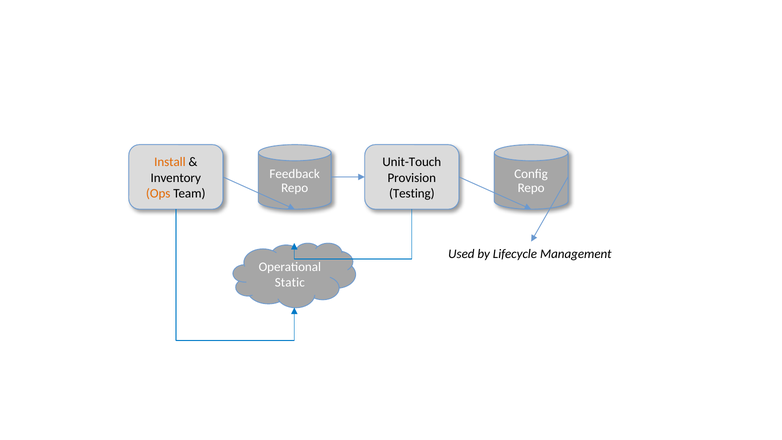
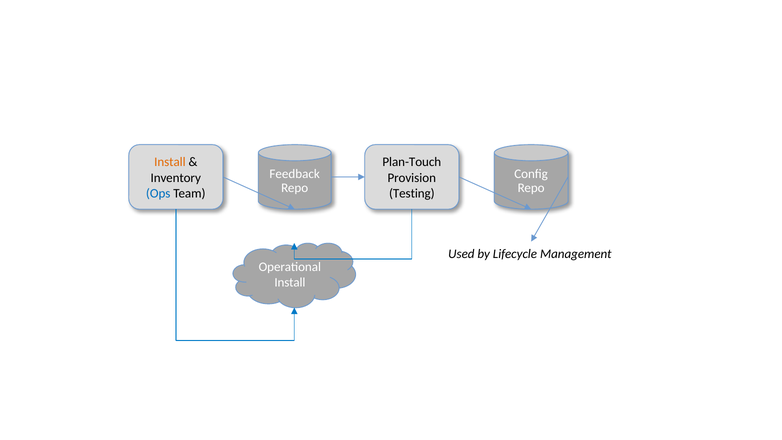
Unit-Touch: Unit-Touch -> Plan-Touch
Ops colour: orange -> blue
Static at (290, 282): Static -> Install
